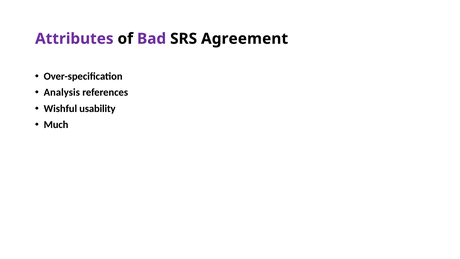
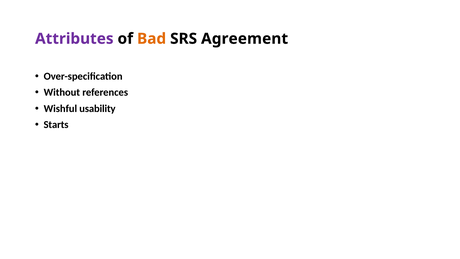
Bad colour: purple -> orange
Analysis: Analysis -> Without
Much: Much -> Starts
